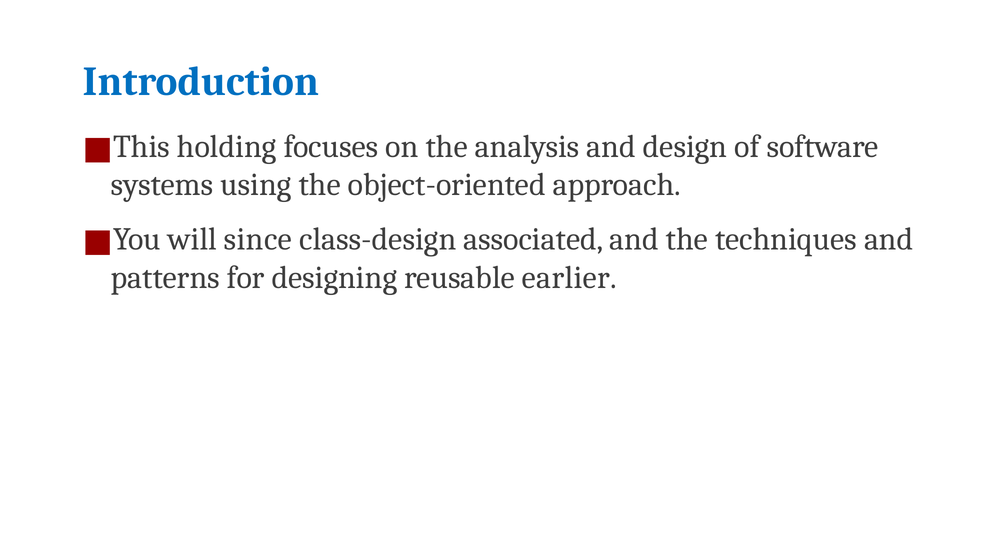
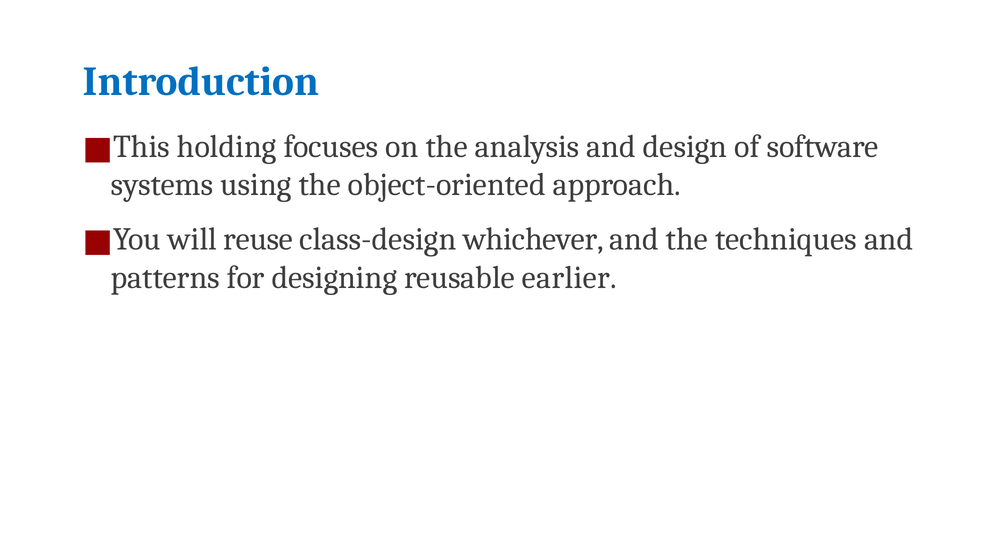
since: since -> reuse
associated: associated -> whichever
